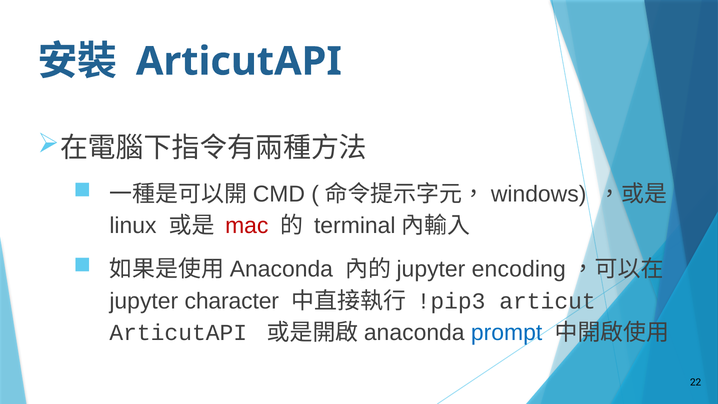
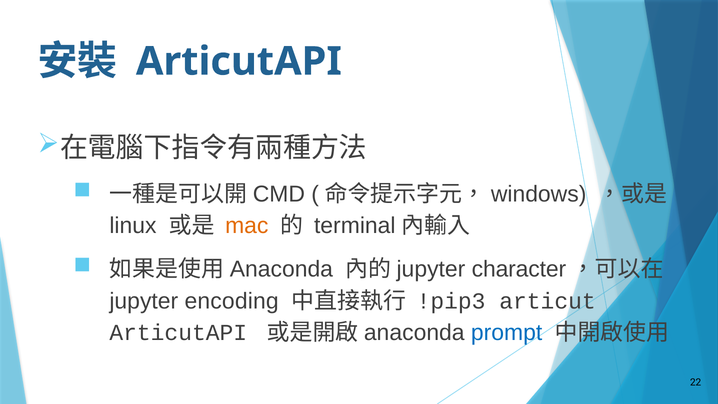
mac colour: red -> orange
encoding: encoding -> character
character: character -> encoding
